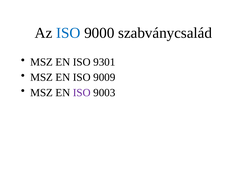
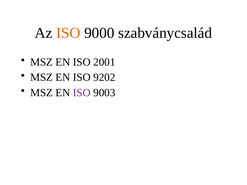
ISO at (68, 33) colour: blue -> orange
9301: 9301 -> 2001
9009: 9009 -> 9202
